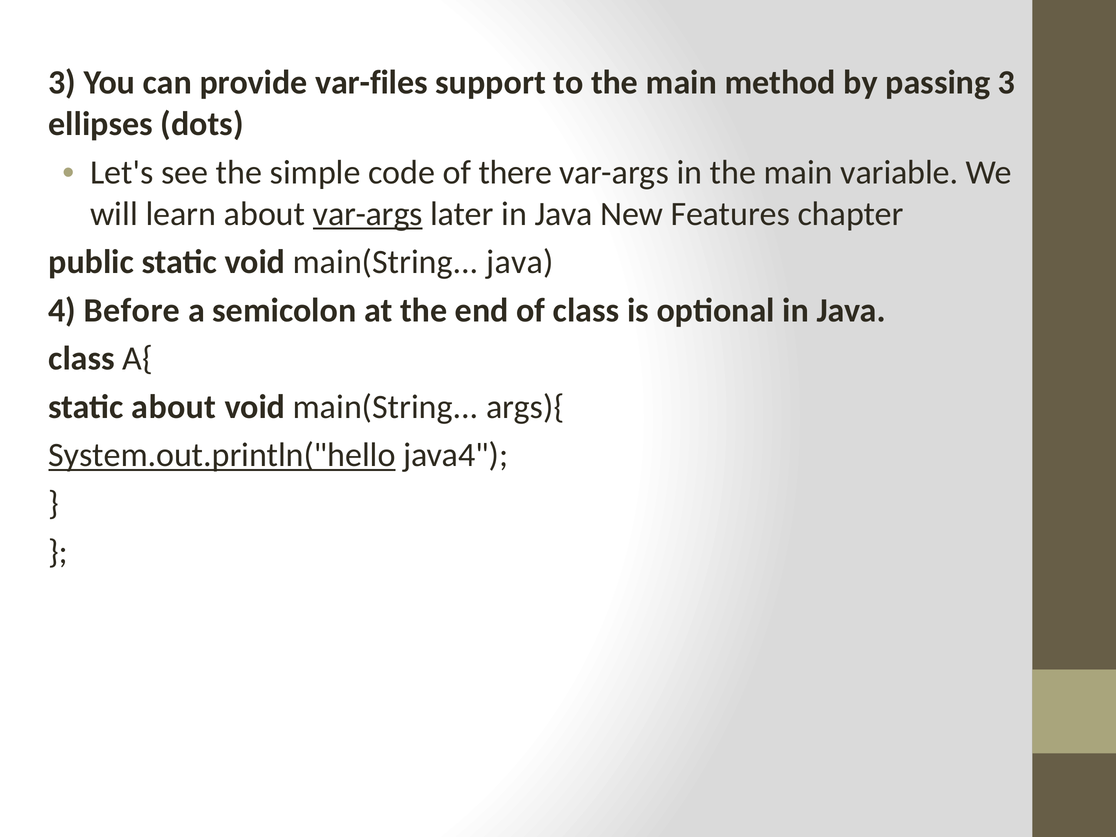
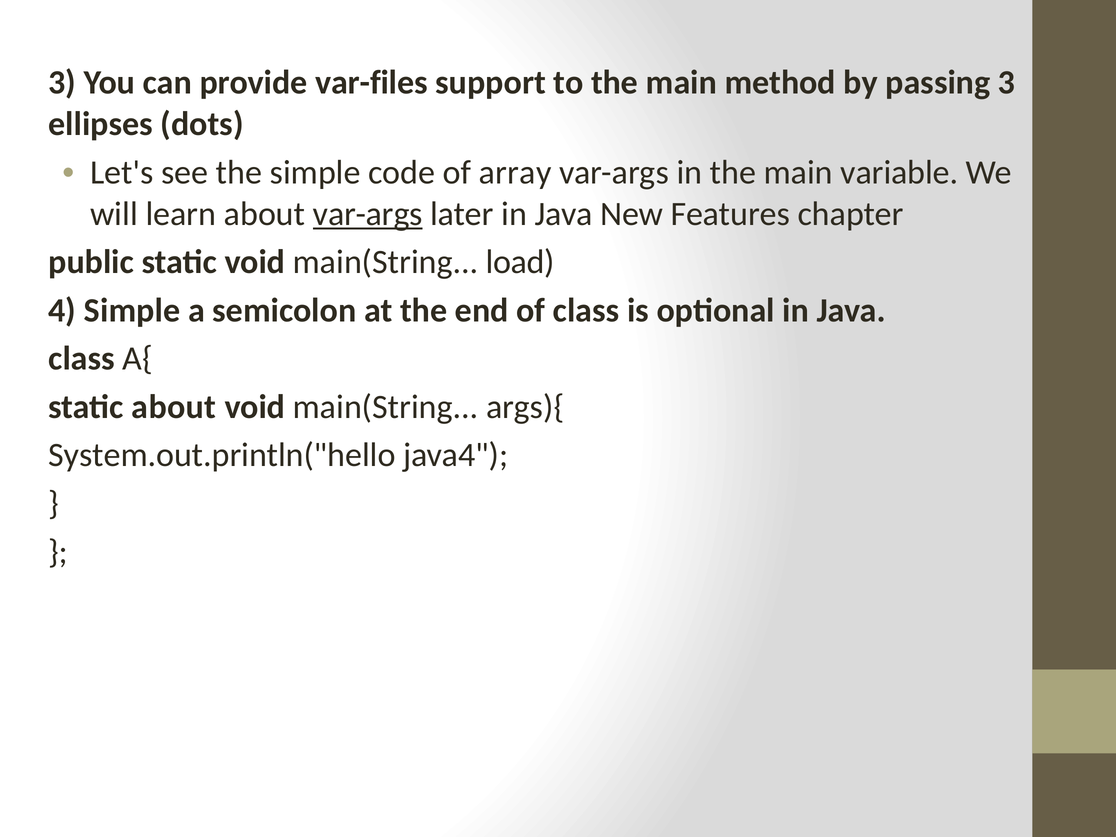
there: there -> array
main(String java: java -> load
4 Before: Before -> Simple
System.out.println("hello underline: present -> none
